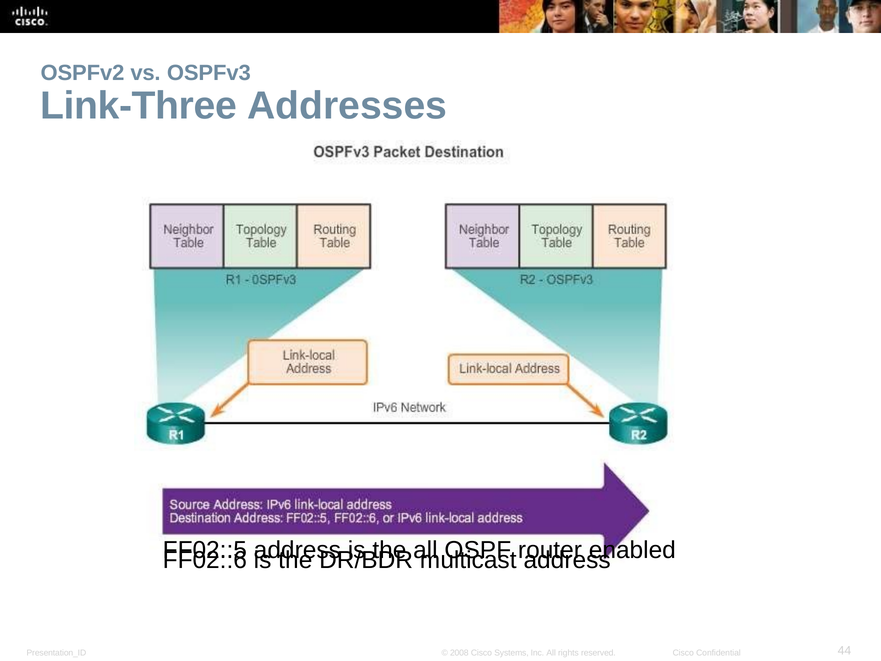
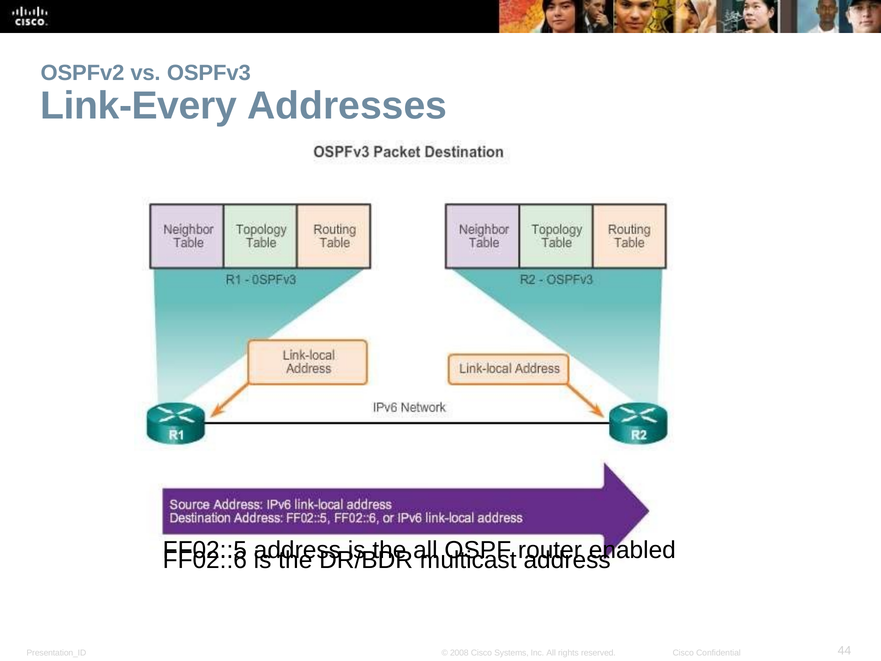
Link-Three: Link-Three -> Link-Every
